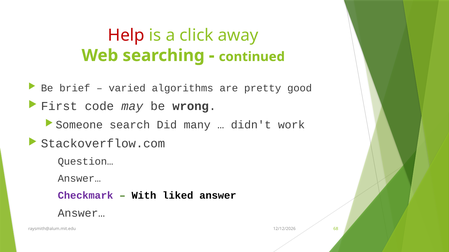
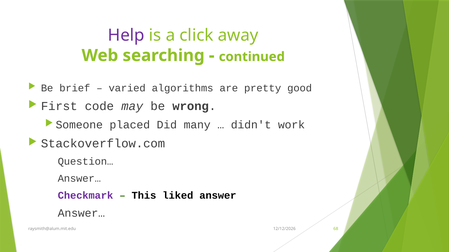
Help colour: red -> purple
search: search -> placed
With: With -> This
